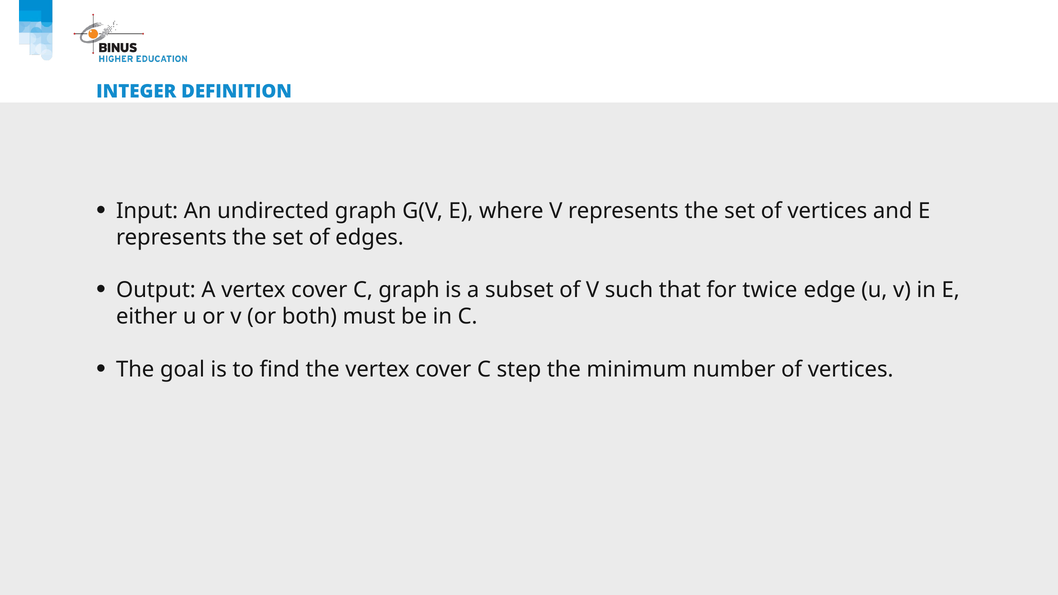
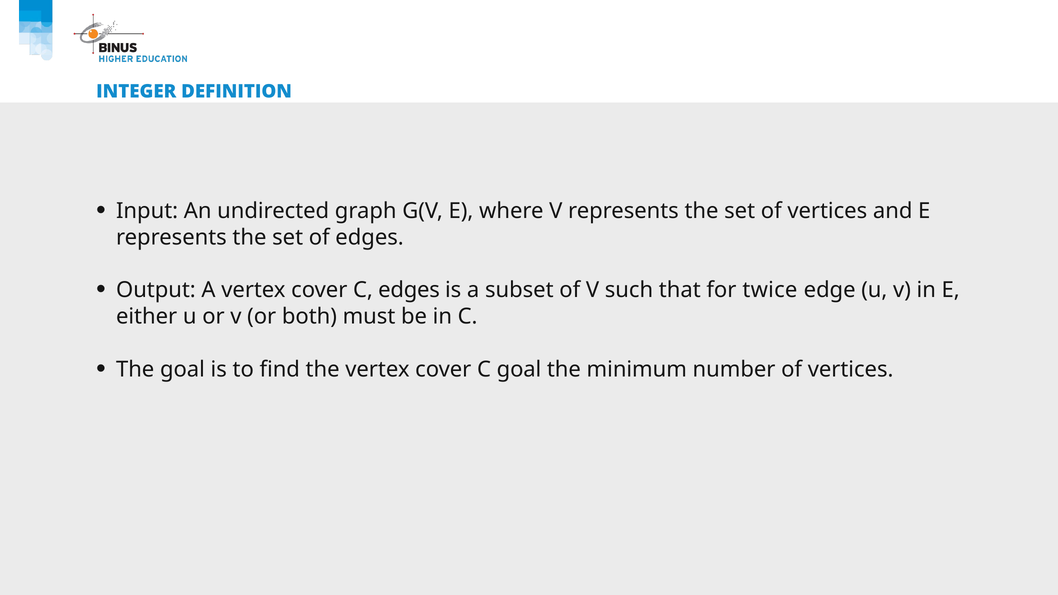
C graph: graph -> edges
C step: step -> goal
